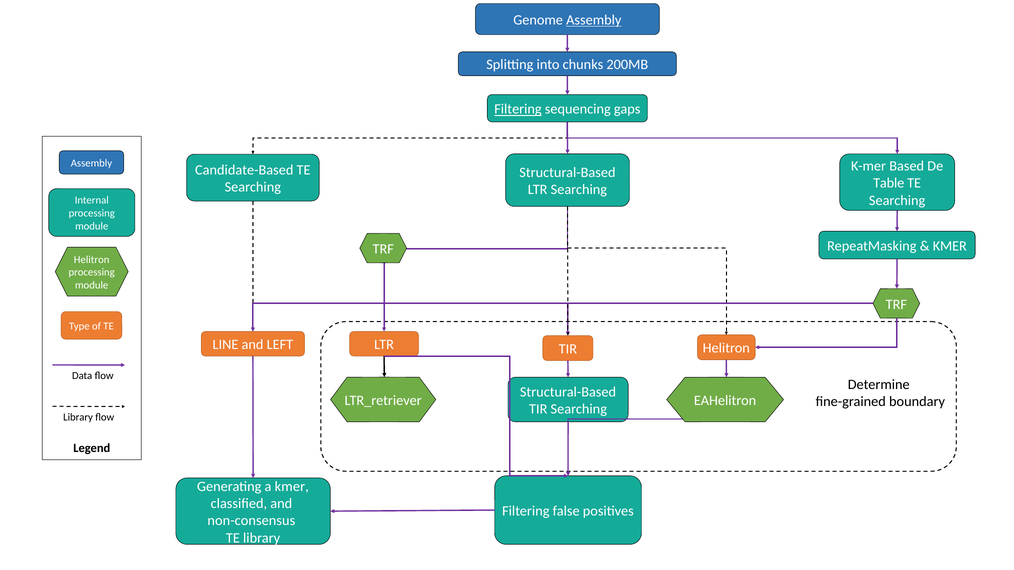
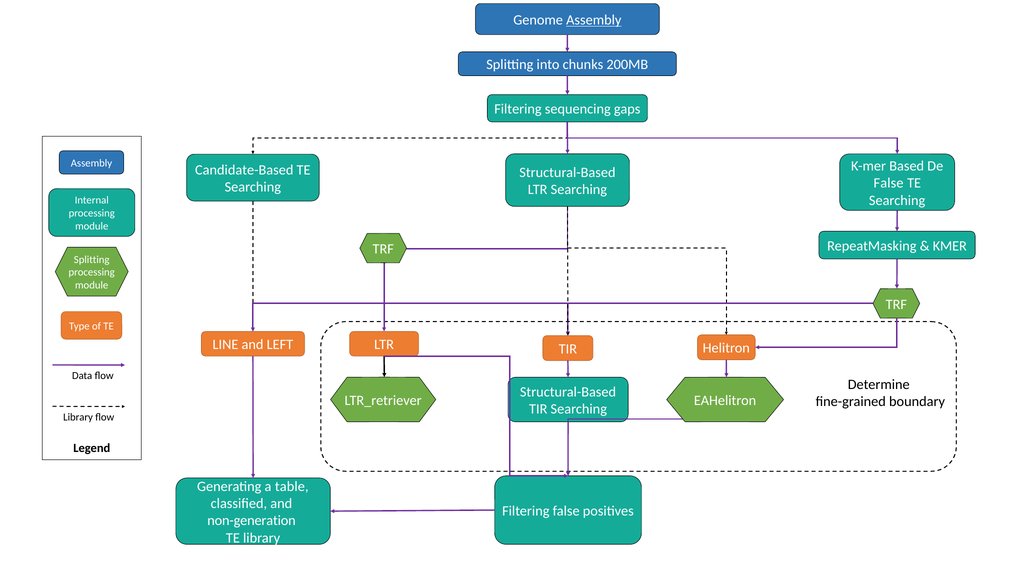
Filtering at (518, 109) underline: present -> none
Table at (889, 183): Table -> False
Helitron at (92, 260): Helitron -> Splitting
a kmer: kmer -> table
non-consensus: non-consensus -> non-generation
